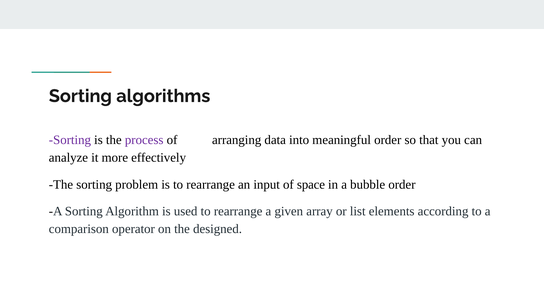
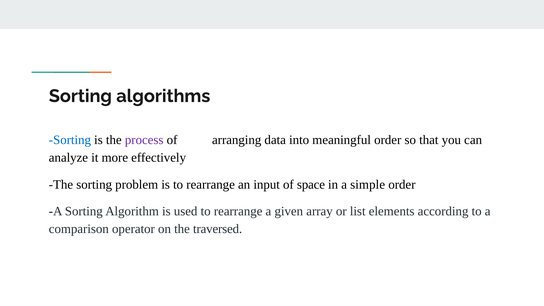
Sorting at (70, 140) colour: purple -> blue
bubble: bubble -> simple
designed: designed -> traversed
